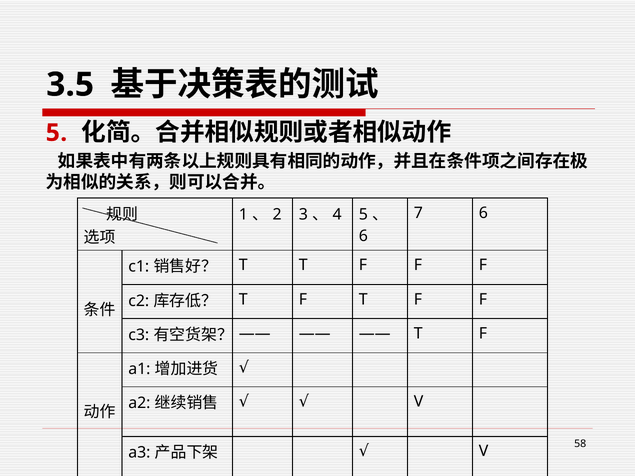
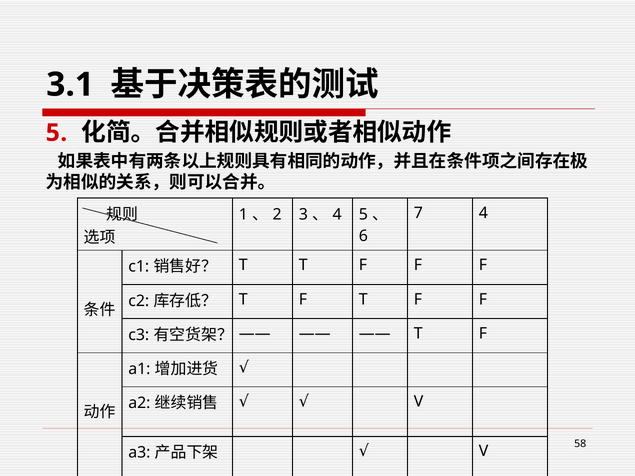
3.5: 3.5 -> 3.1
7 6: 6 -> 4
